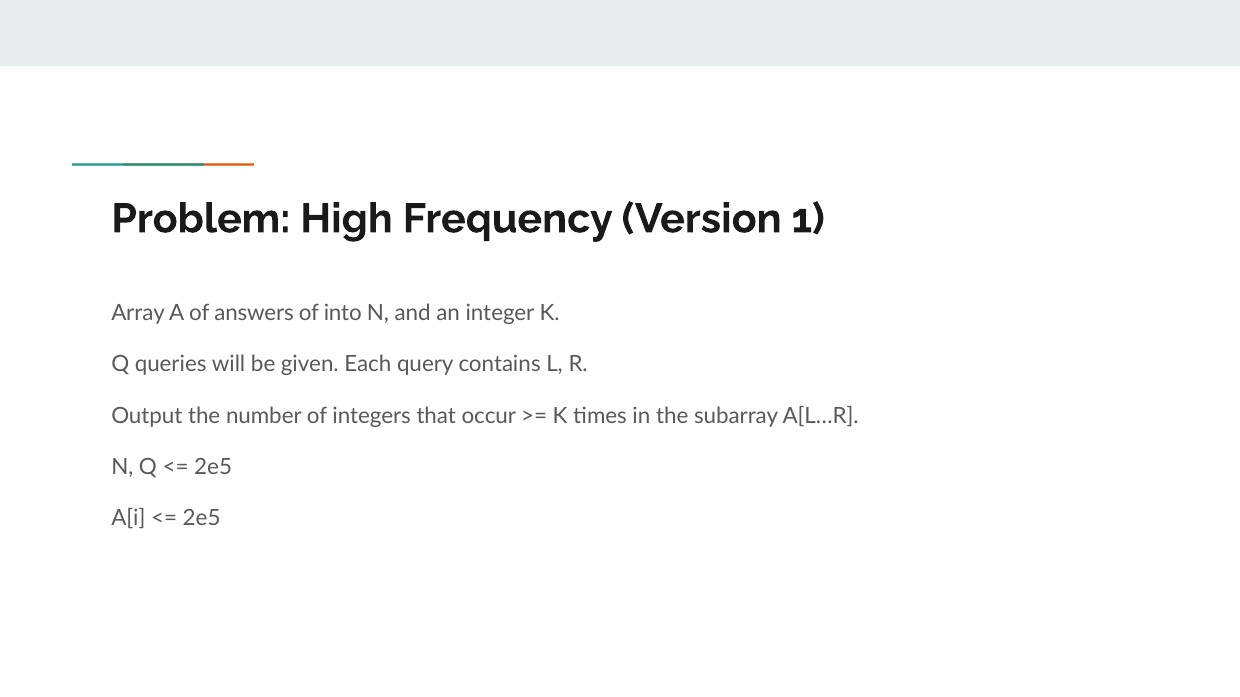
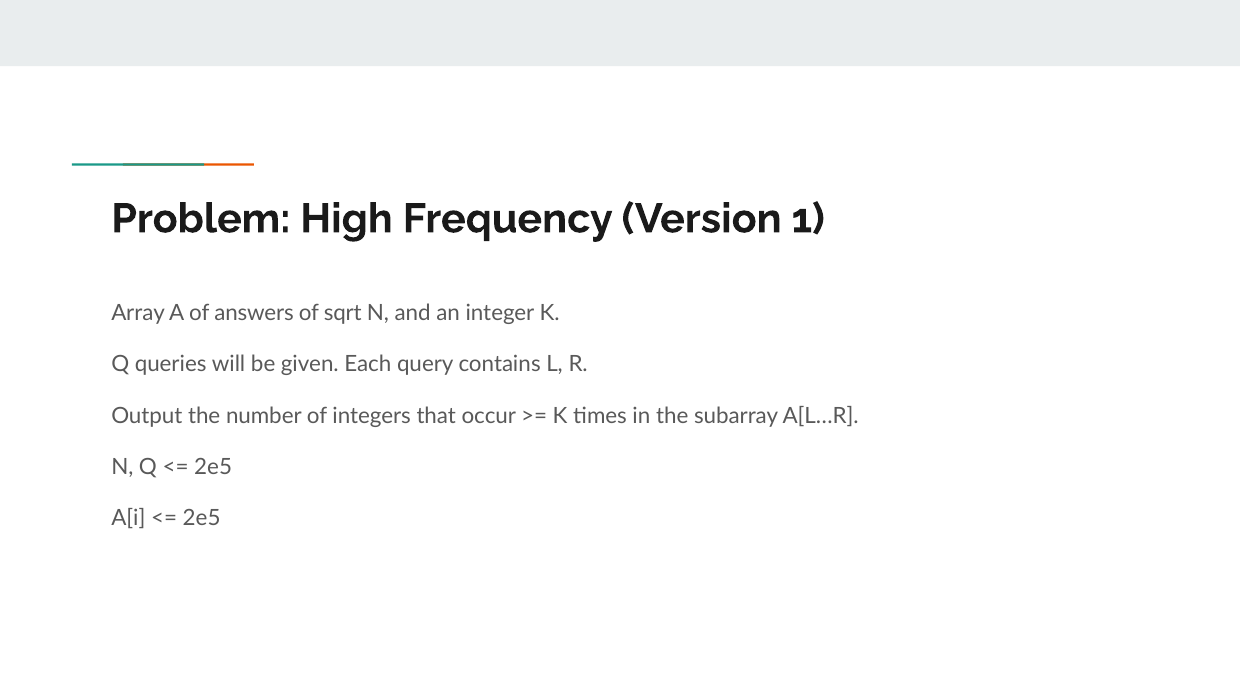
into: into -> sqrt
